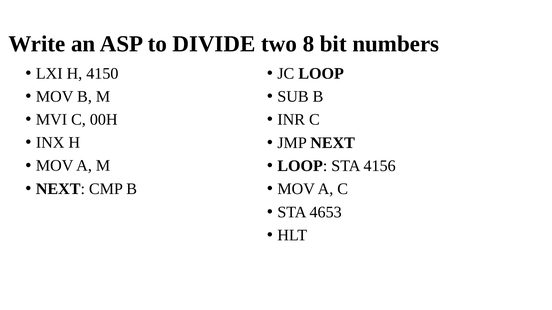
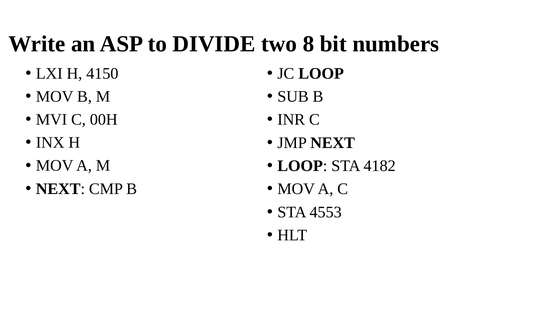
4156: 4156 -> 4182
4653: 4653 -> 4553
